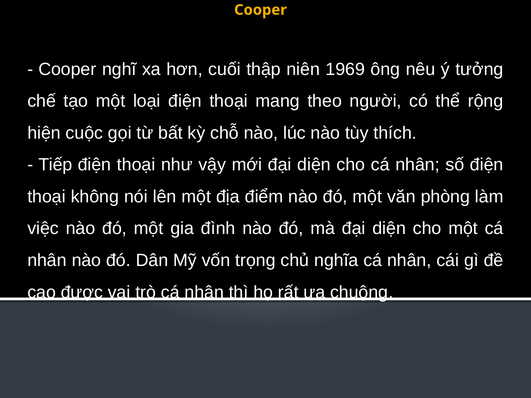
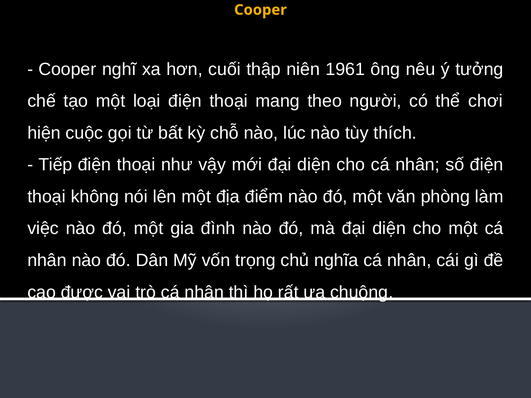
1969: 1969 -> 1961
rộng: rộng -> chơi
